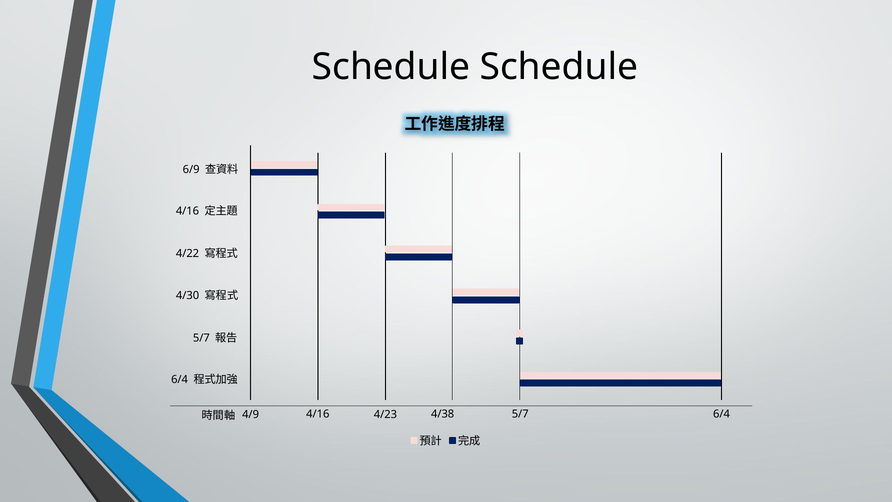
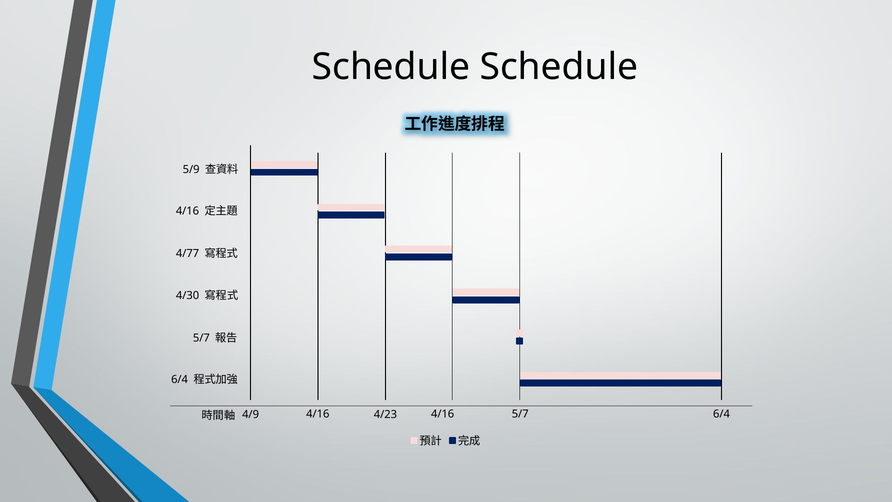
6/9: 6/9 -> 5/9
4/22: 4/22 -> 4/77
4/23 4/38: 4/38 -> 4/16
